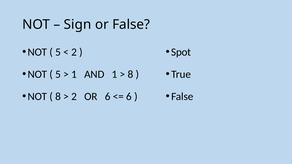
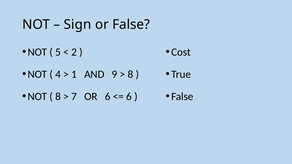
Spot: Spot -> Cost
5 at (58, 74): 5 -> 4
AND 1: 1 -> 9
2 at (74, 97): 2 -> 7
